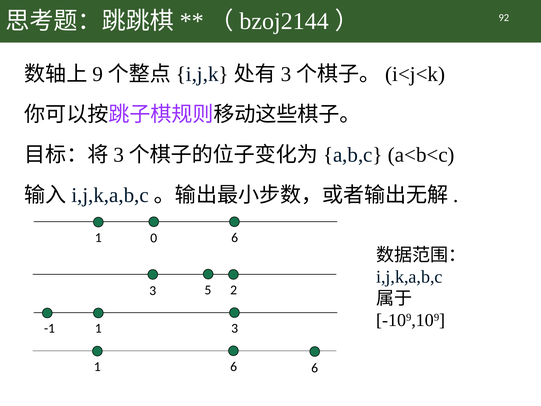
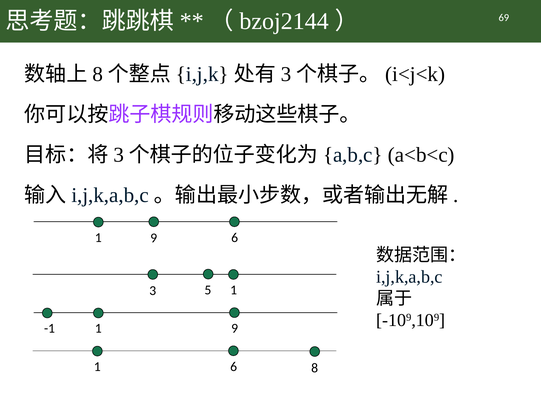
92: 92 -> 69
9 at (98, 74): 9 -> 8
1 0: 0 -> 9
3 2: 2 -> 1
-1 3: 3 -> 9
1 6: 6 -> 8
